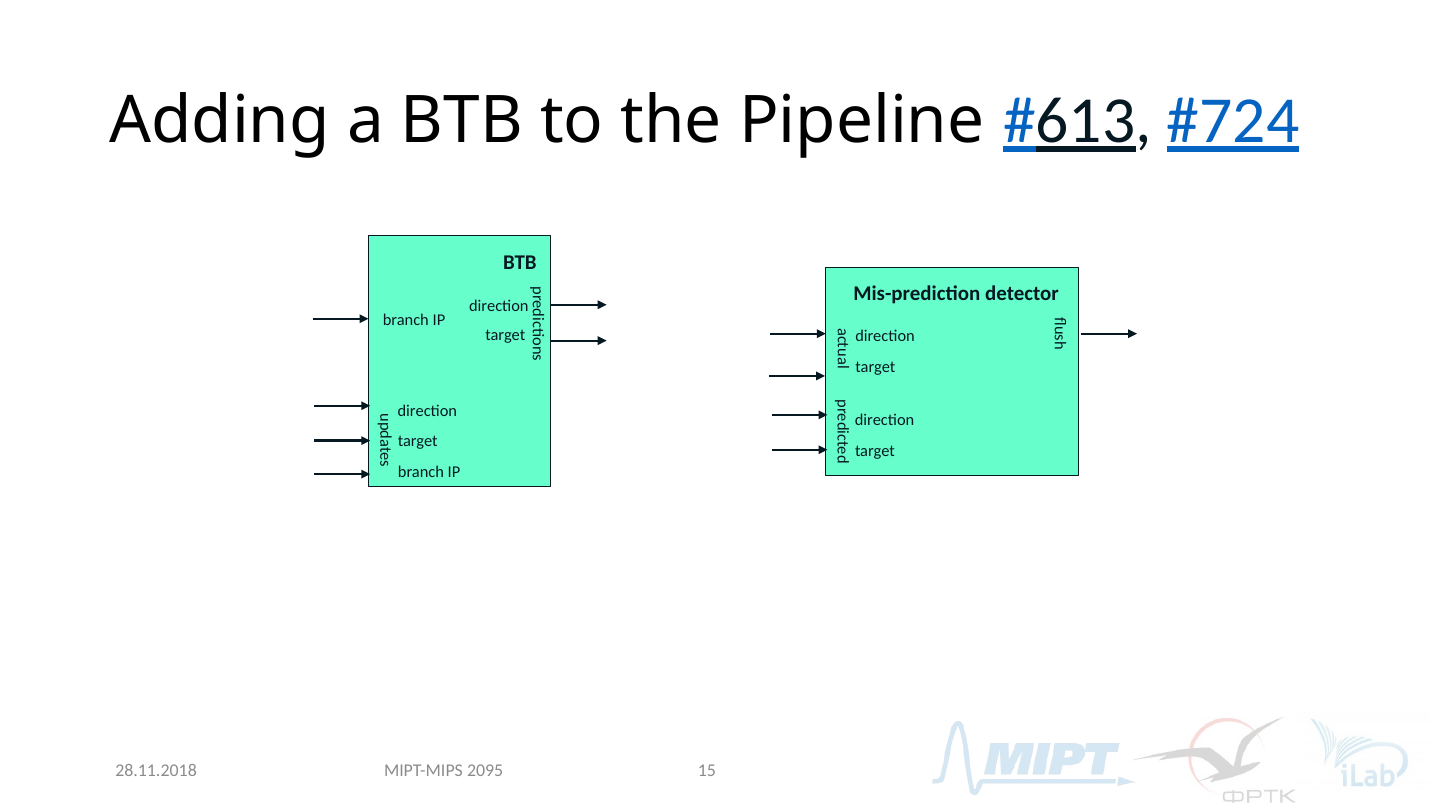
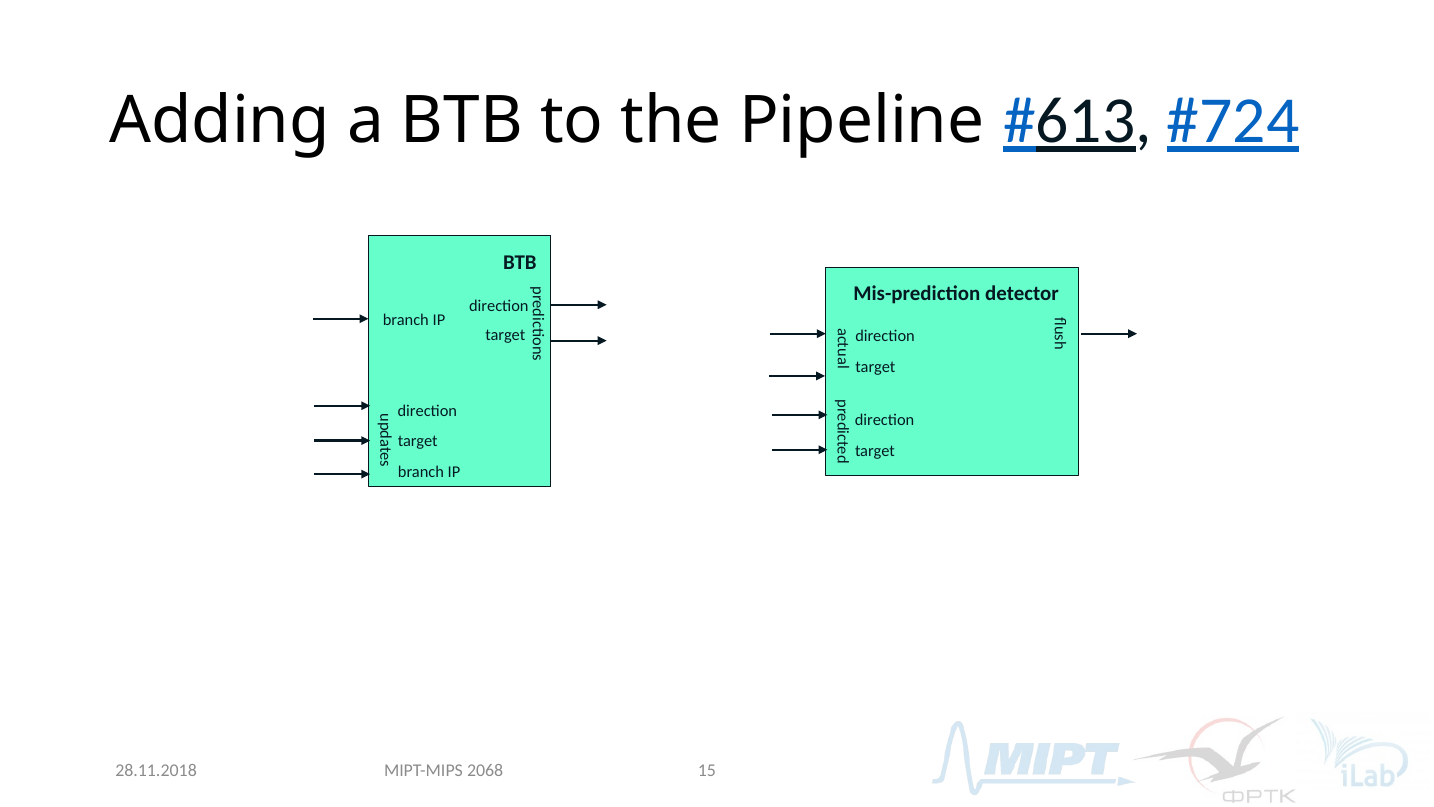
2095: 2095 -> 2068
